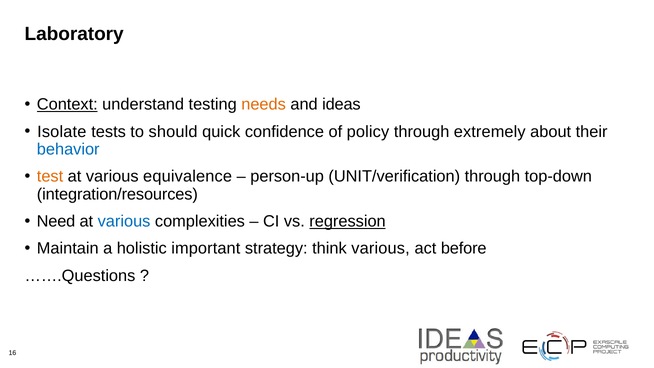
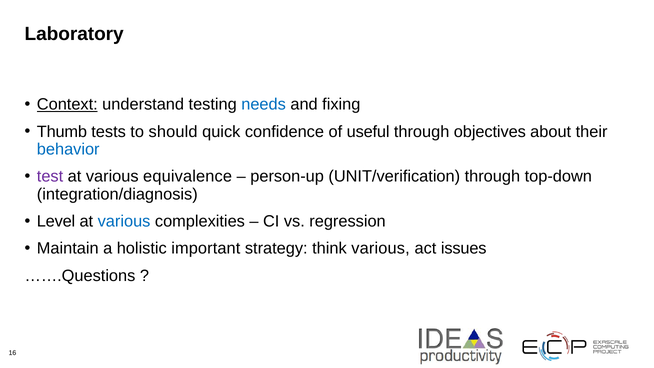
needs colour: orange -> blue
ideas: ideas -> fixing
Isolate: Isolate -> Thumb
policy: policy -> useful
extremely: extremely -> objectives
test colour: orange -> purple
integration/resources: integration/resources -> integration/diagnosis
Need: Need -> Level
regression underline: present -> none
before: before -> issues
